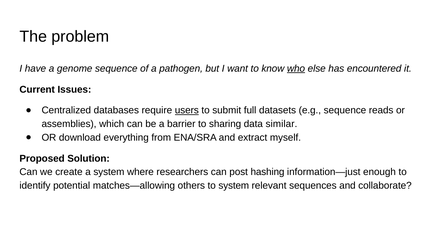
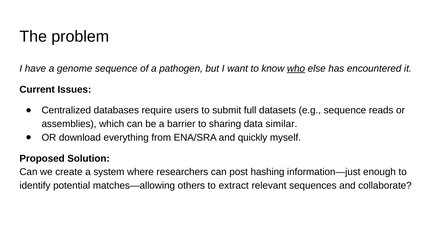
users underline: present -> none
extract: extract -> quickly
to system: system -> extract
